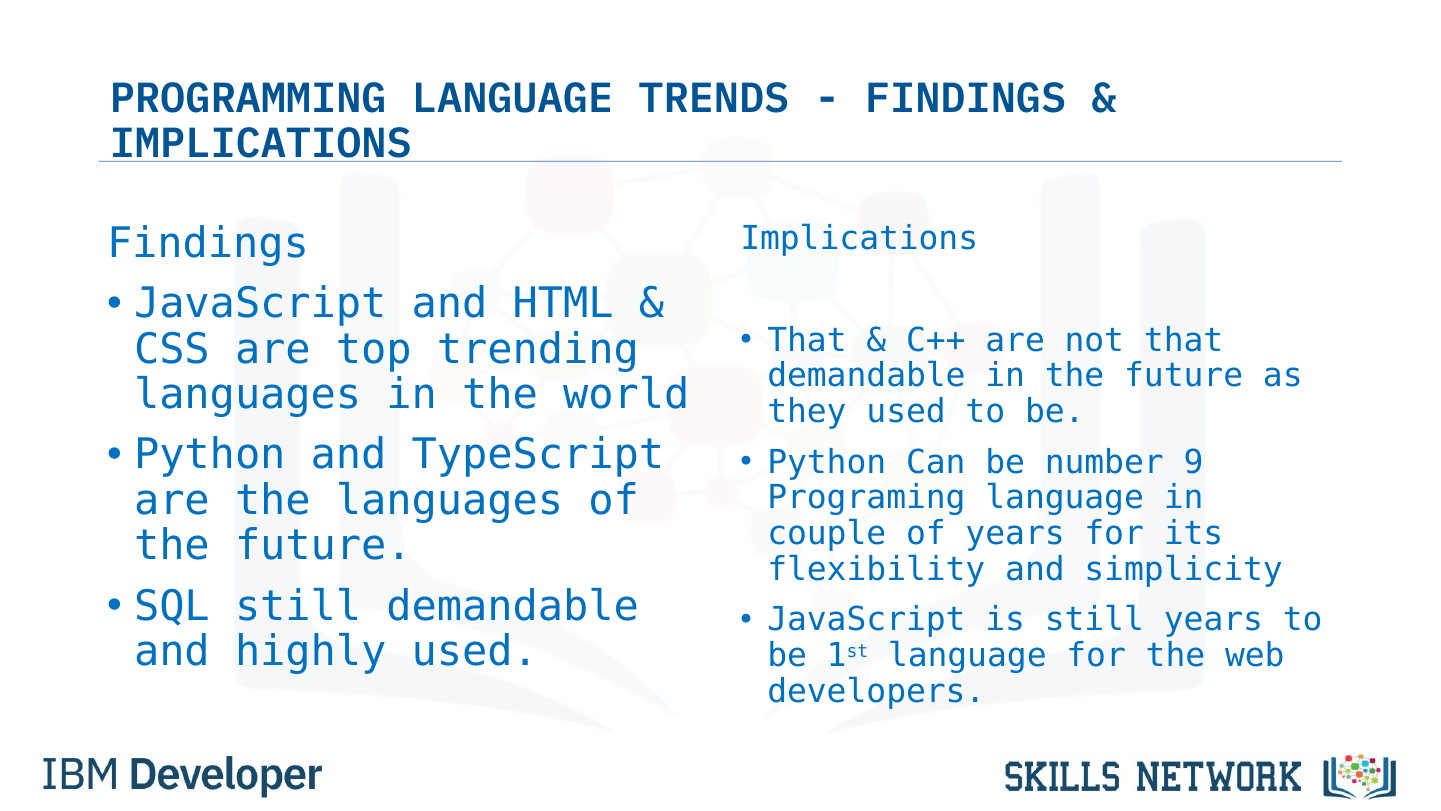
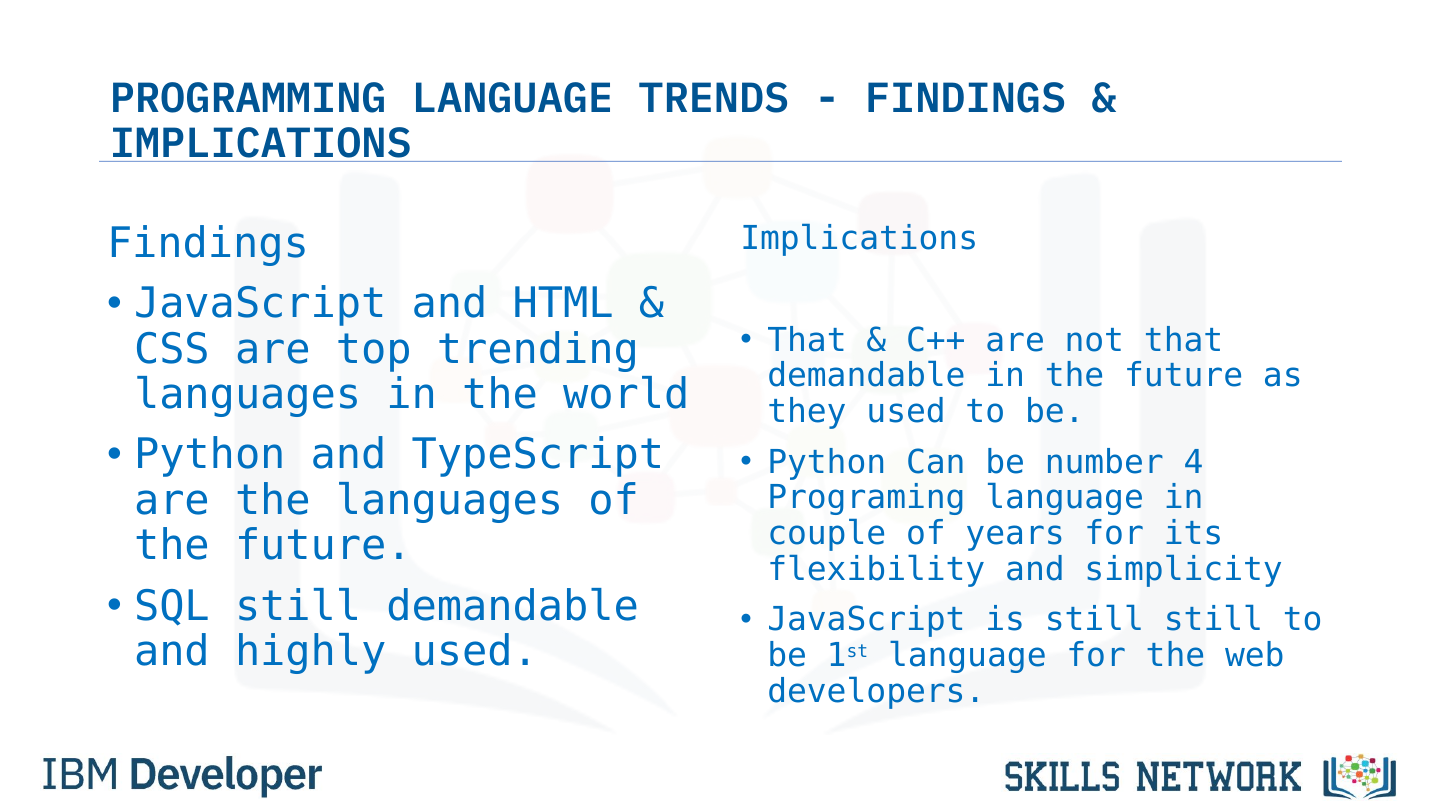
9: 9 -> 4
still years: years -> still
